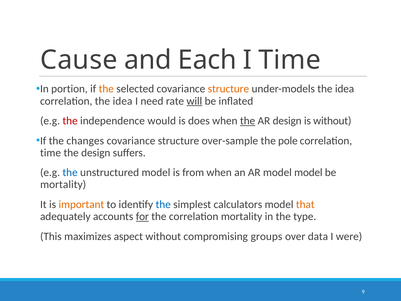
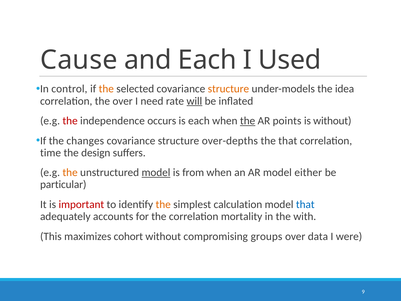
I Time: Time -> Used
portion: portion -> control
correlation the idea: idea -> over
would: would -> occurs
is does: does -> each
AR design: design -> points
over-sample: over-sample -> over-depths
the pole: pole -> that
the at (70, 172) colour: blue -> orange
model at (156, 172) underline: none -> present
model model: model -> either
mortality at (63, 184): mortality -> particular
important colour: orange -> red
the at (163, 204) colour: blue -> orange
calculators: calculators -> calculation
that at (305, 204) colour: orange -> blue
for underline: present -> none
type: type -> with
aspect: aspect -> cohort
